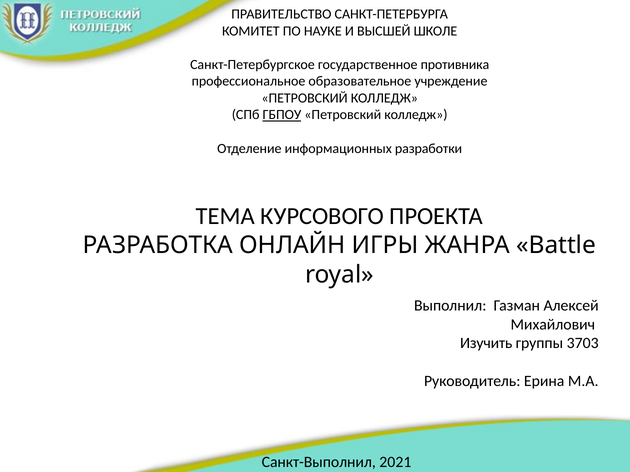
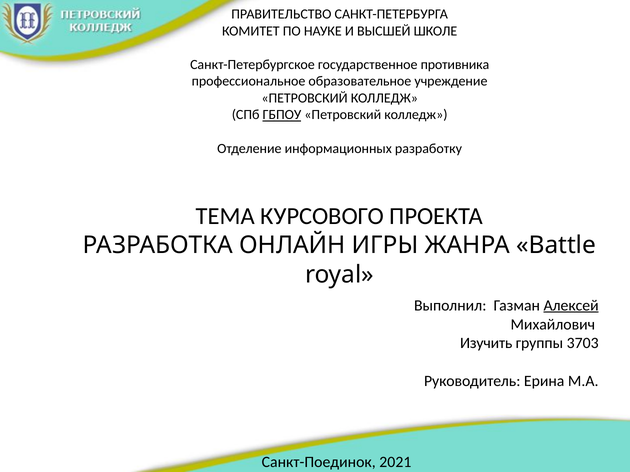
разработки: разработки -> разработку
Алексей underline: none -> present
Санкт-Выполнил: Санкт-Выполнил -> Санкт-Поединок
